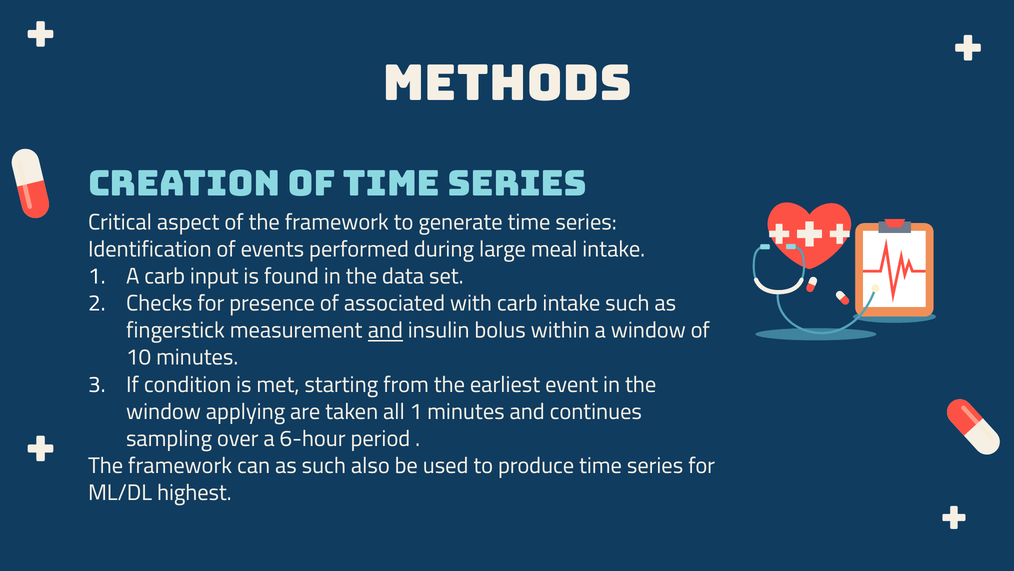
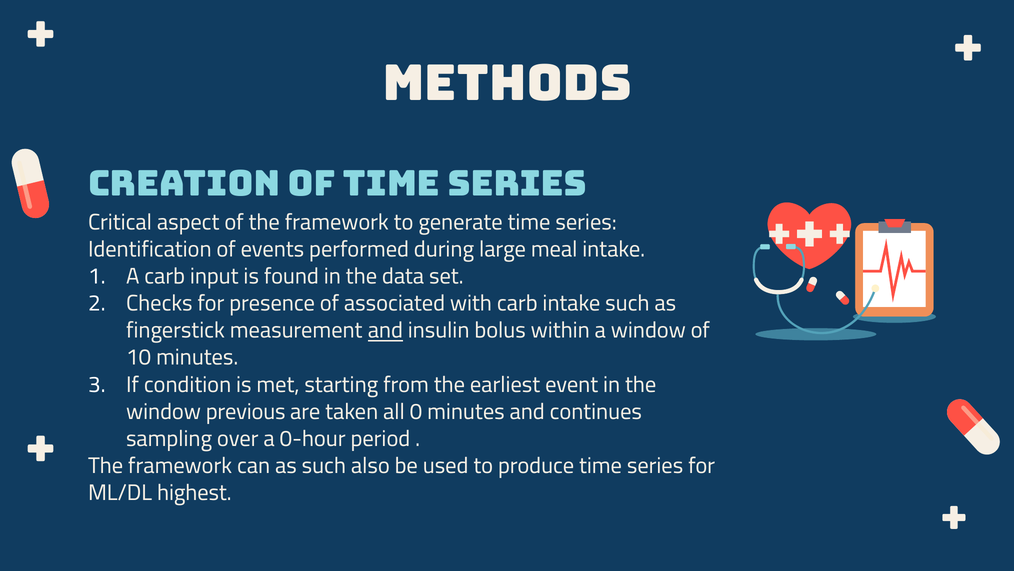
applying: applying -> previous
all 1: 1 -> 0
6-hour: 6-hour -> 0-hour
